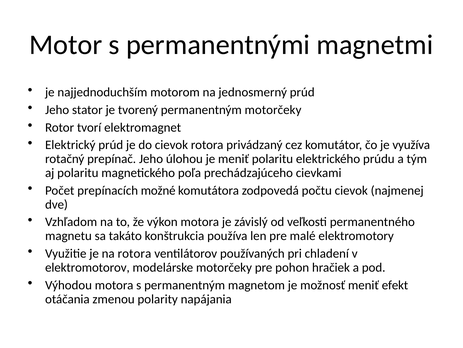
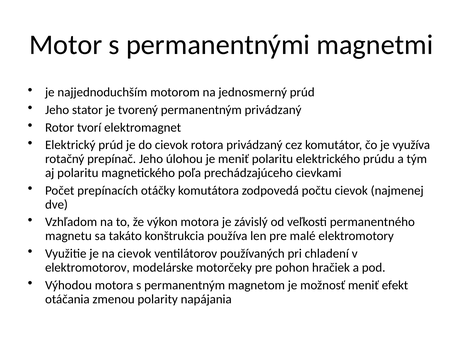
permanentným motorčeky: motorčeky -> privádzaný
možné: možné -> otáčky
na rotora: rotora -> cievok
